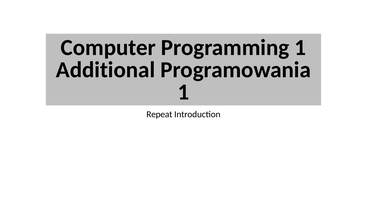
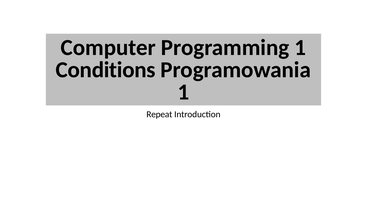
Additional: Additional -> Conditions
